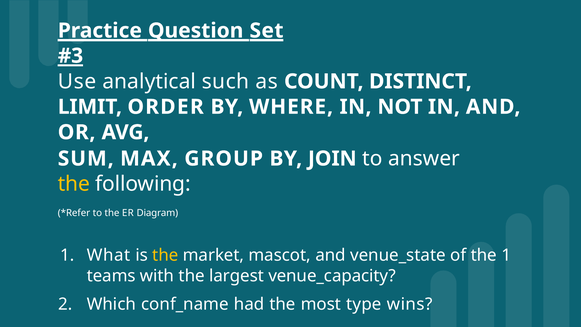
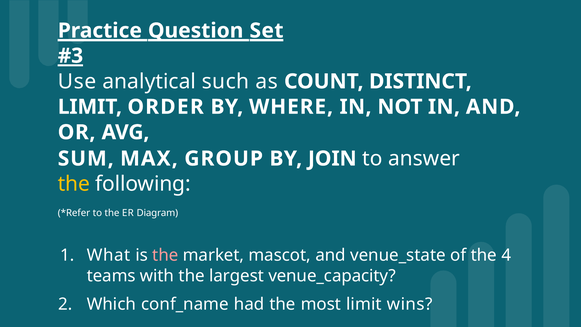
the at (165, 255) colour: yellow -> pink
the 1: 1 -> 4
most type: type -> limit
